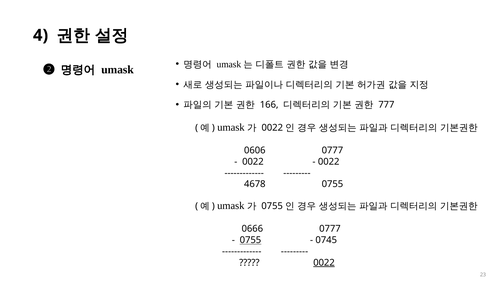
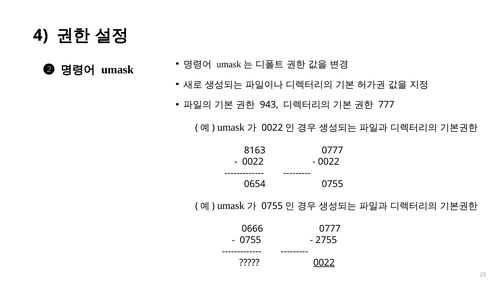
166: 166 -> 943
0606: 0606 -> 8163
4678: 4678 -> 0654
0755 at (250, 240) underline: present -> none
0745: 0745 -> 2755
